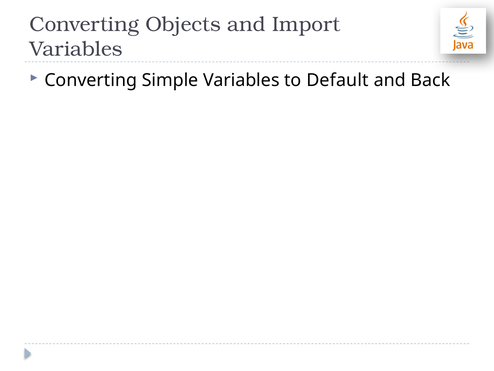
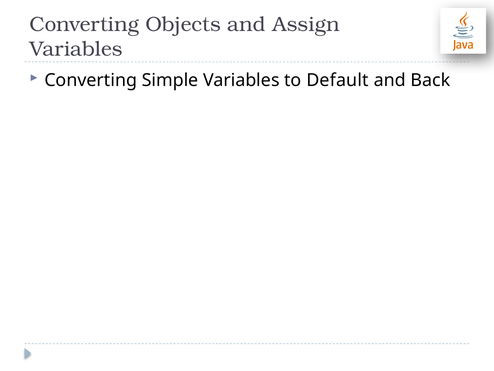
Import: Import -> Assign
